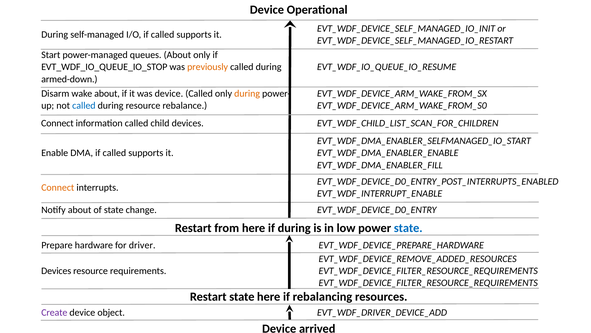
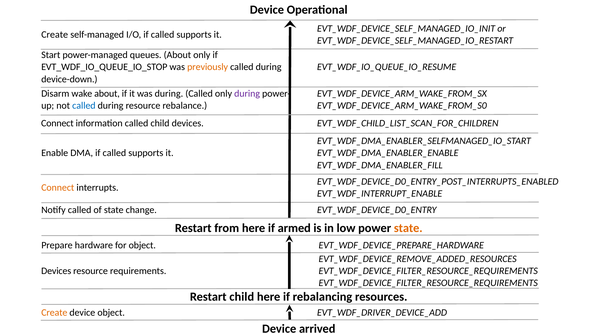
During at (55, 34): During -> Create
armed-down: armed-down -> device-down
was device: device -> during
during at (247, 93) colour: orange -> purple
Notify about: about -> called
if during: during -> armed
state at (408, 228) colour: blue -> orange
for driver: driver -> object
Restart state: state -> child
Create at (54, 312) colour: purple -> orange
